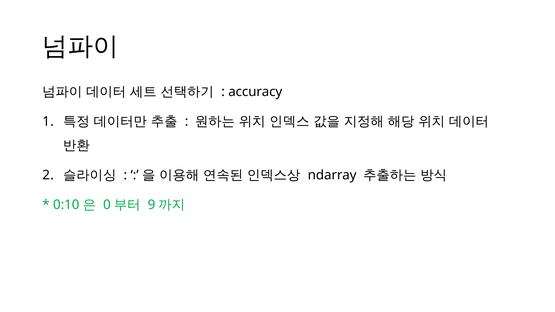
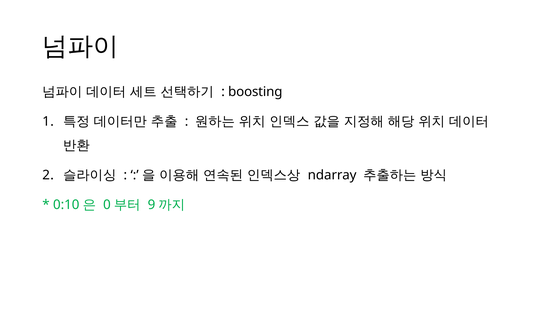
accuracy: accuracy -> boosting
